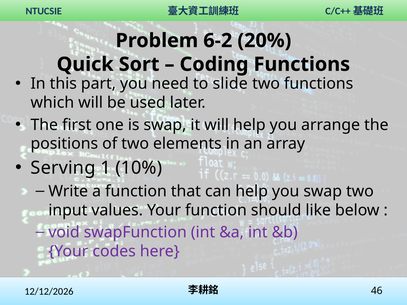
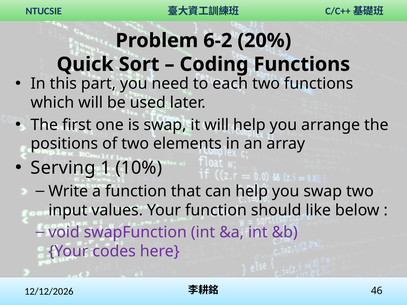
slide: slide -> each
